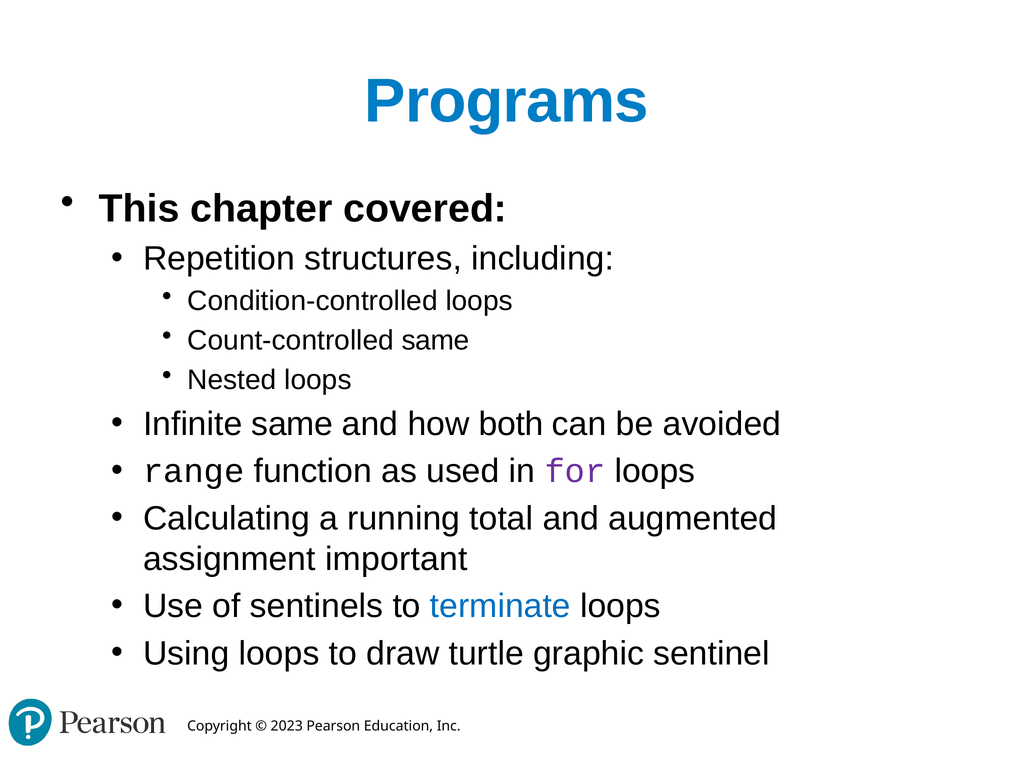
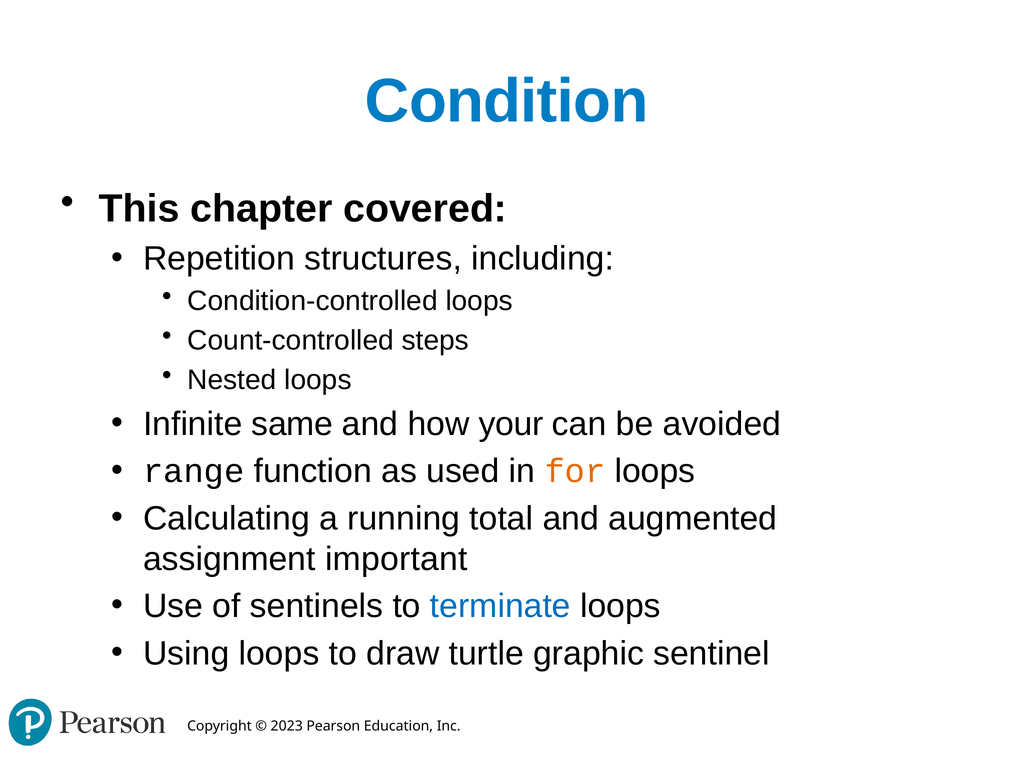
Programs: Programs -> Condition
Count-controlled same: same -> steps
both: both -> your
for colour: purple -> orange
